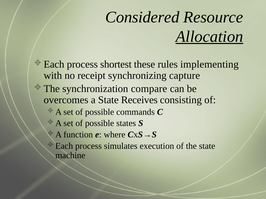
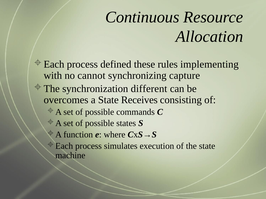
Considered: Considered -> Continuous
Allocation underline: present -> none
shortest: shortest -> defined
receipt: receipt -> cannot
compare: compare -> different
